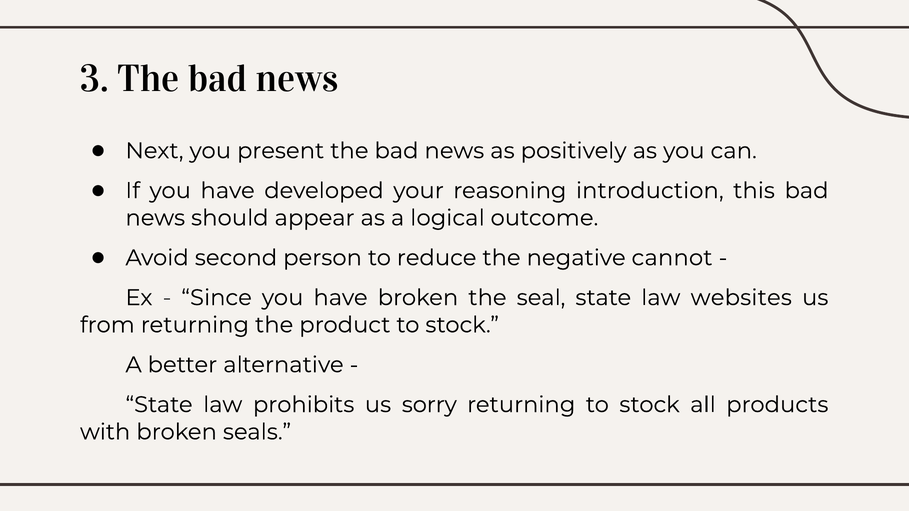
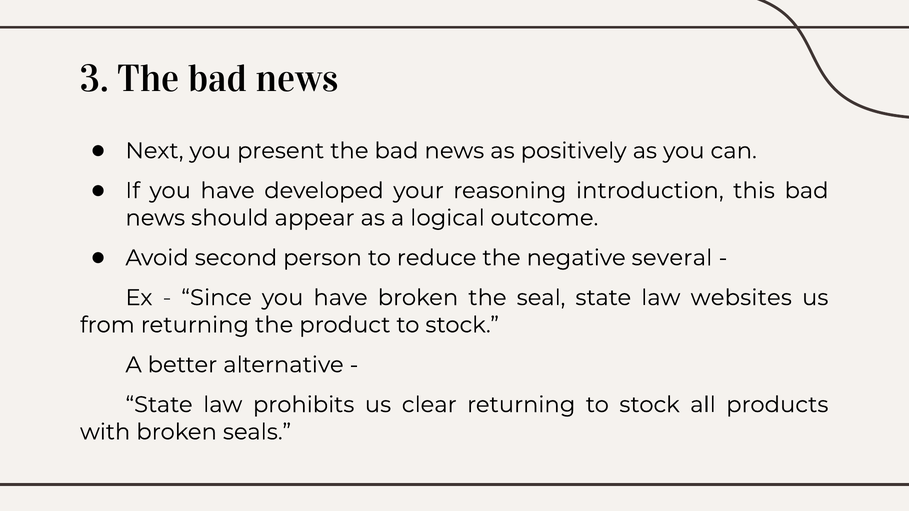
cannot: cannot -> several
sorry: sorry -> clear
